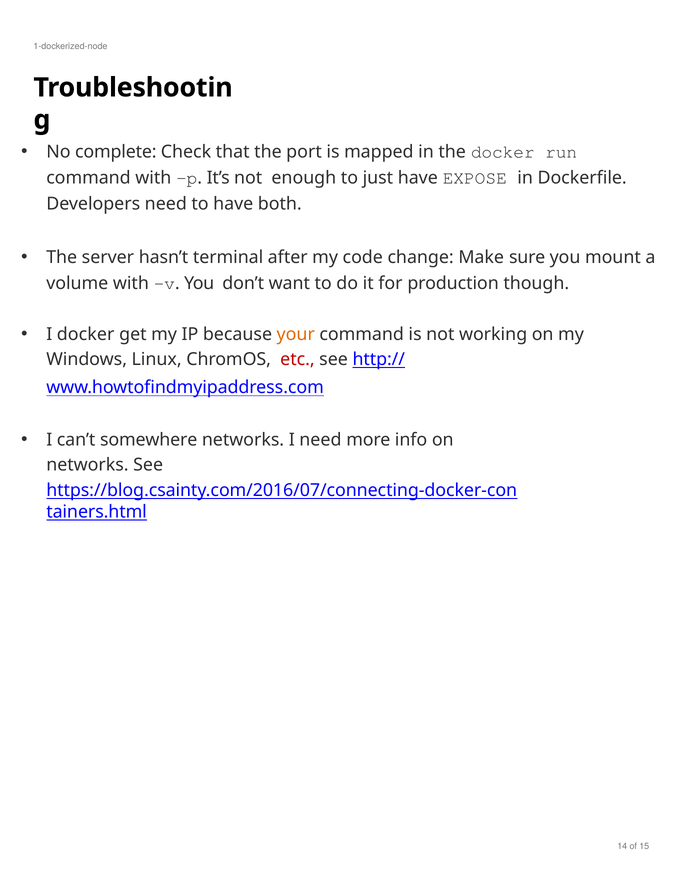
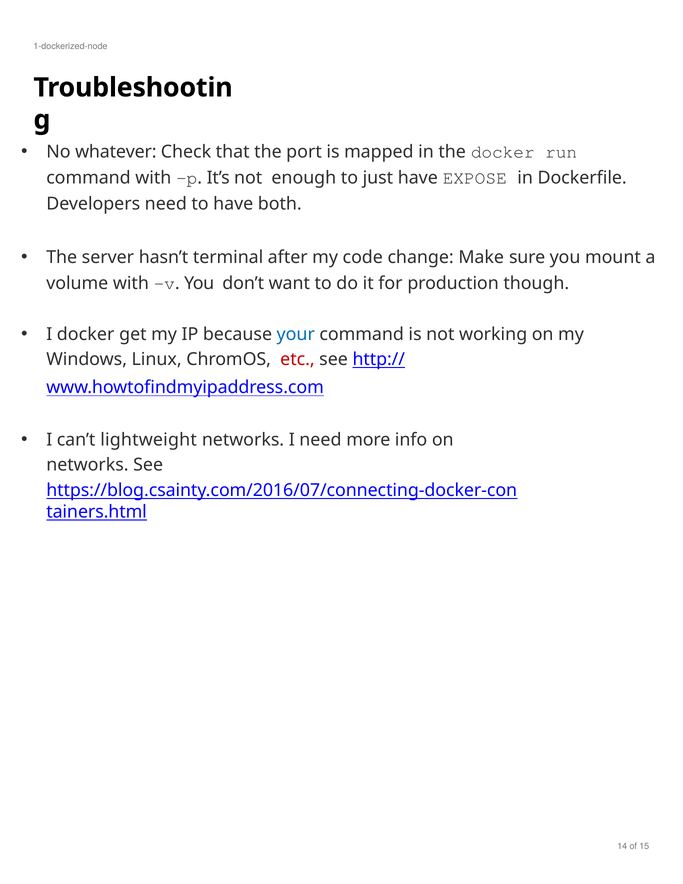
complete: complete -> whatever
your colour: orange -> blue
somewhere: somewhere -> lightweight
